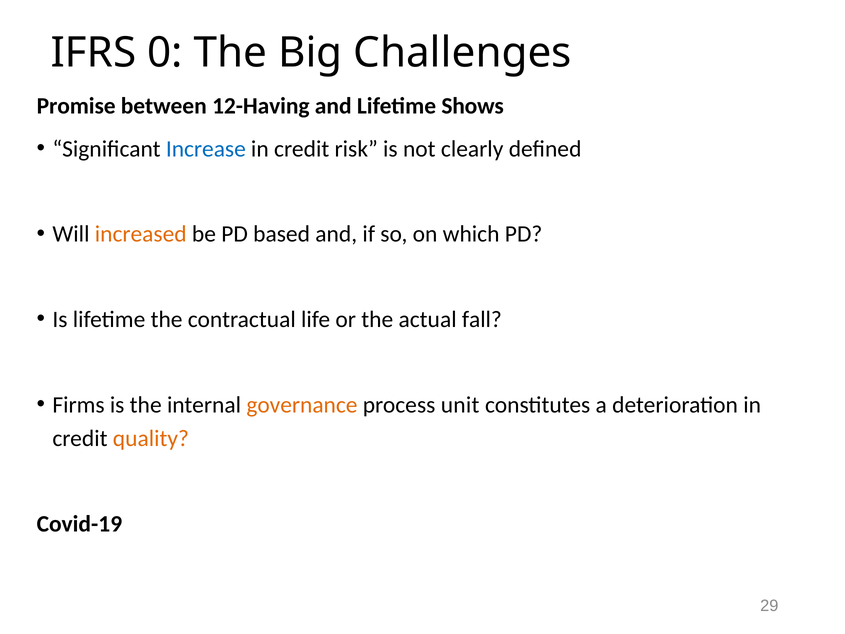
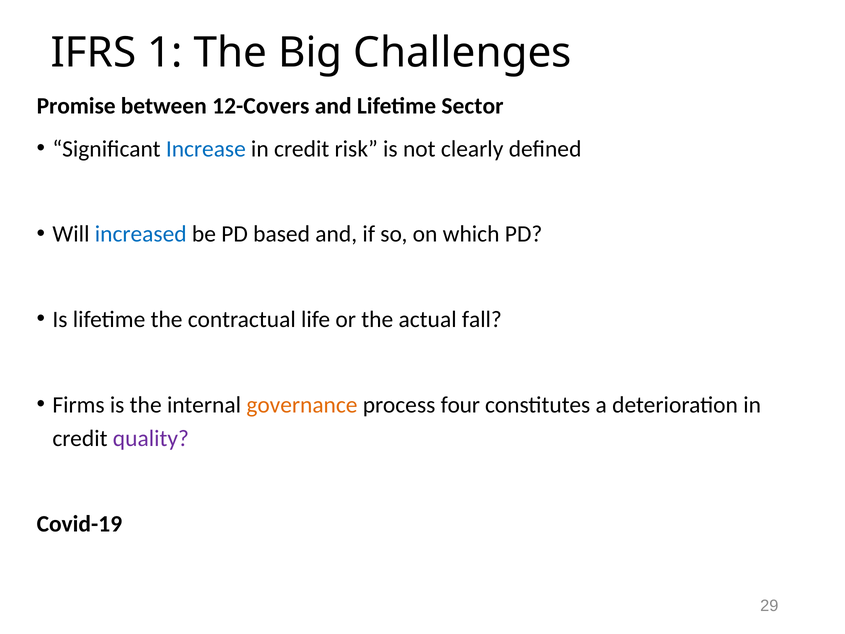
0: 0 -> 1
12-Having: 12-Having -> 12-Covers
Shows: Shows -> Sector
increased colour: orange -> blue
unit: unit -> four
quality colour: orange -> purple
